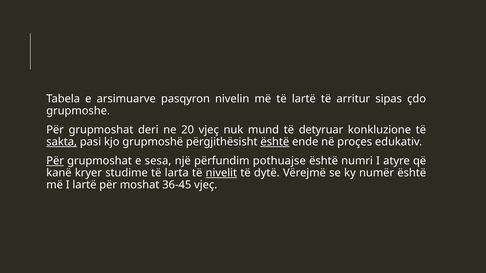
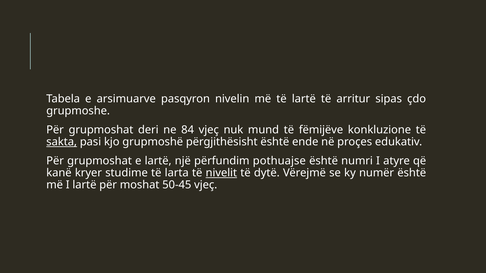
20: 20 -> 84
detyruar: detyruar -> fëmijëve
është at (275, 142) underline: present -> none
Për at (55, 161) underline: present -> none
e sesa: sesa -> lartë
36-45: 36-45 -> 50-45
